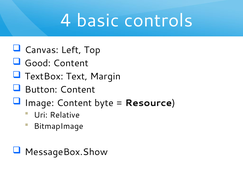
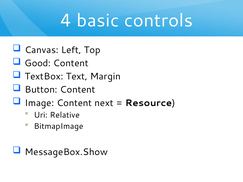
byte: byte -> next
